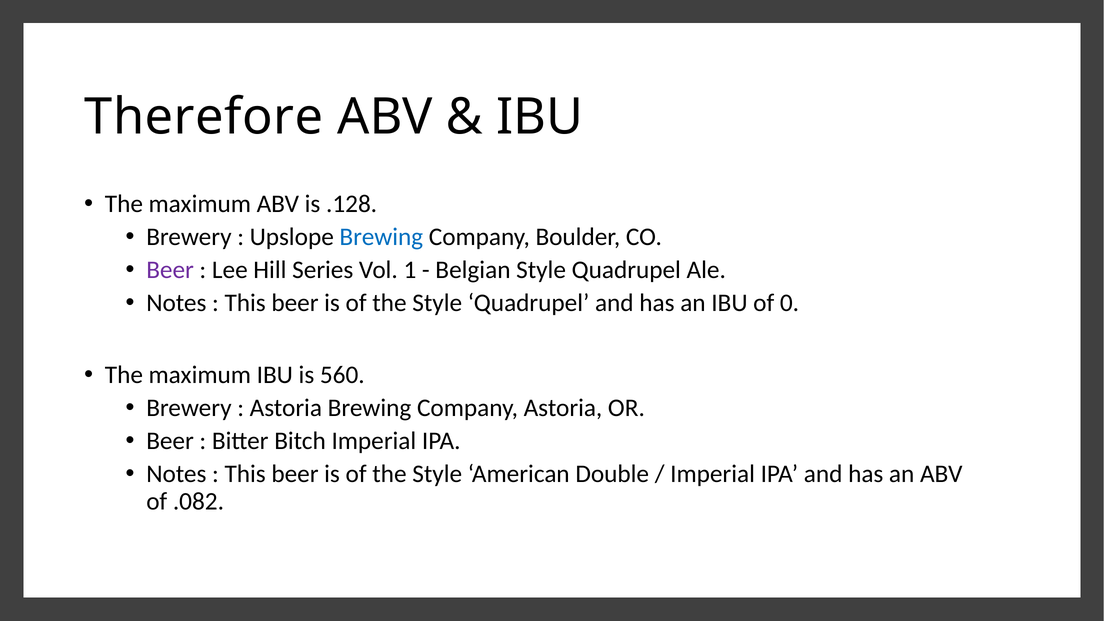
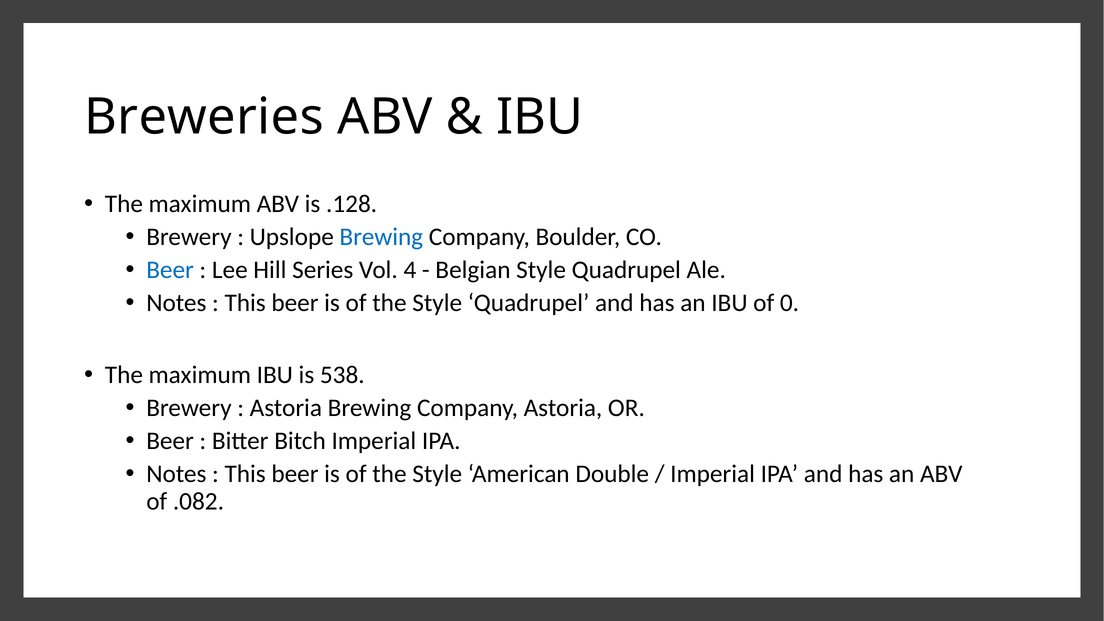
Therefore: Therefore -> Breweries
Beer at (170, 270) colour: purple -> blue
1: 1 -> 4
560: 560 -> 538
